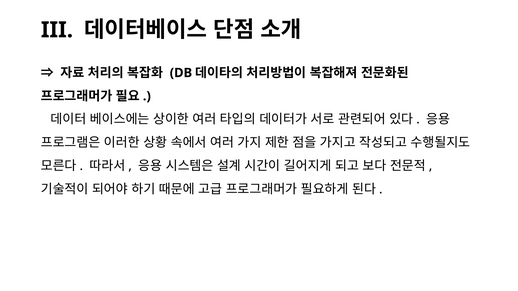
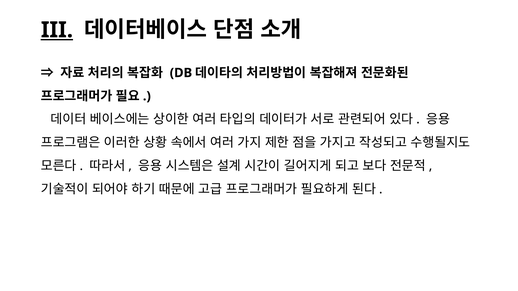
III underline: none -> present
